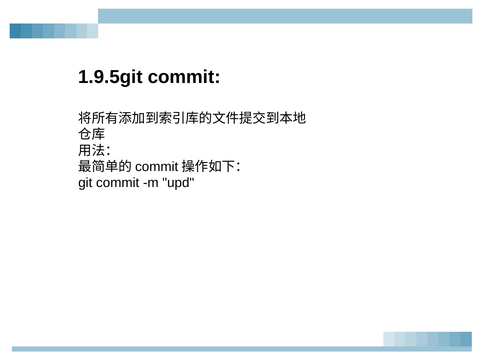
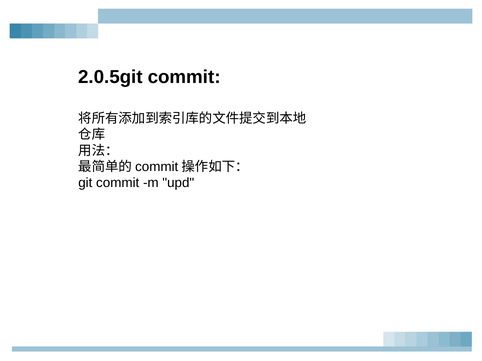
1.9.5git: 1.9.5git -> 2.0.5git
